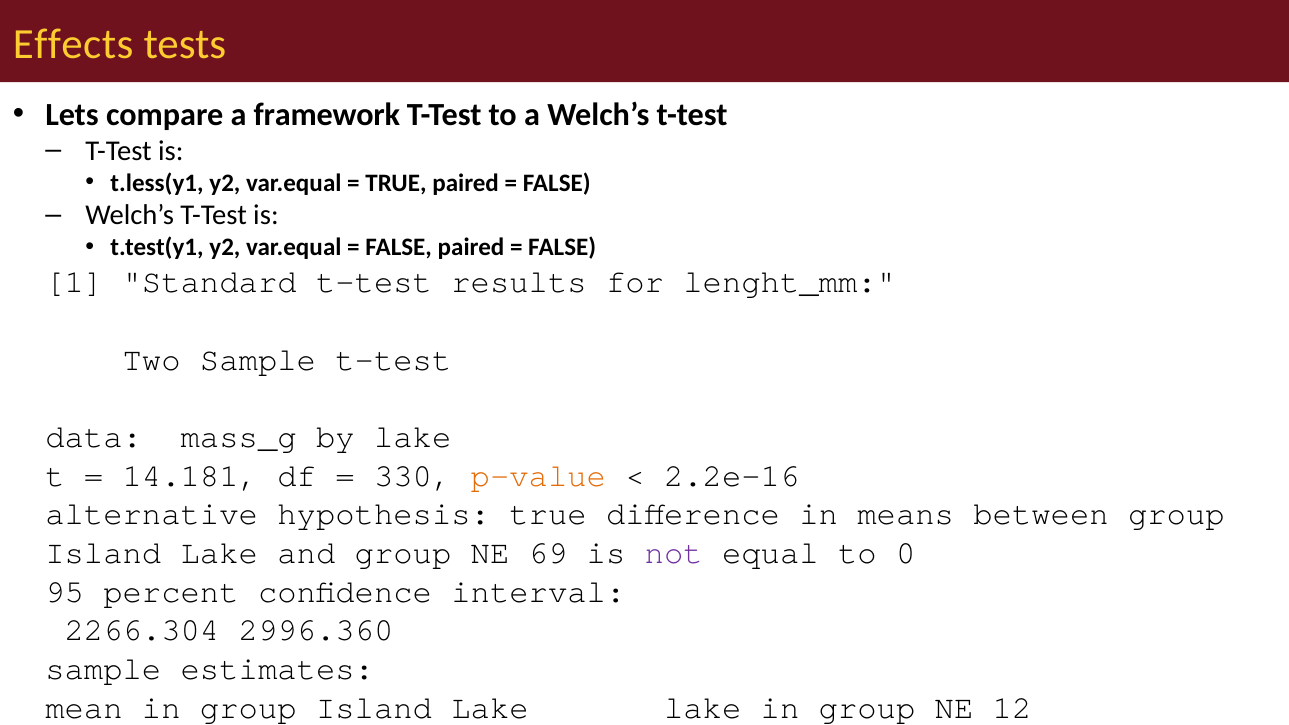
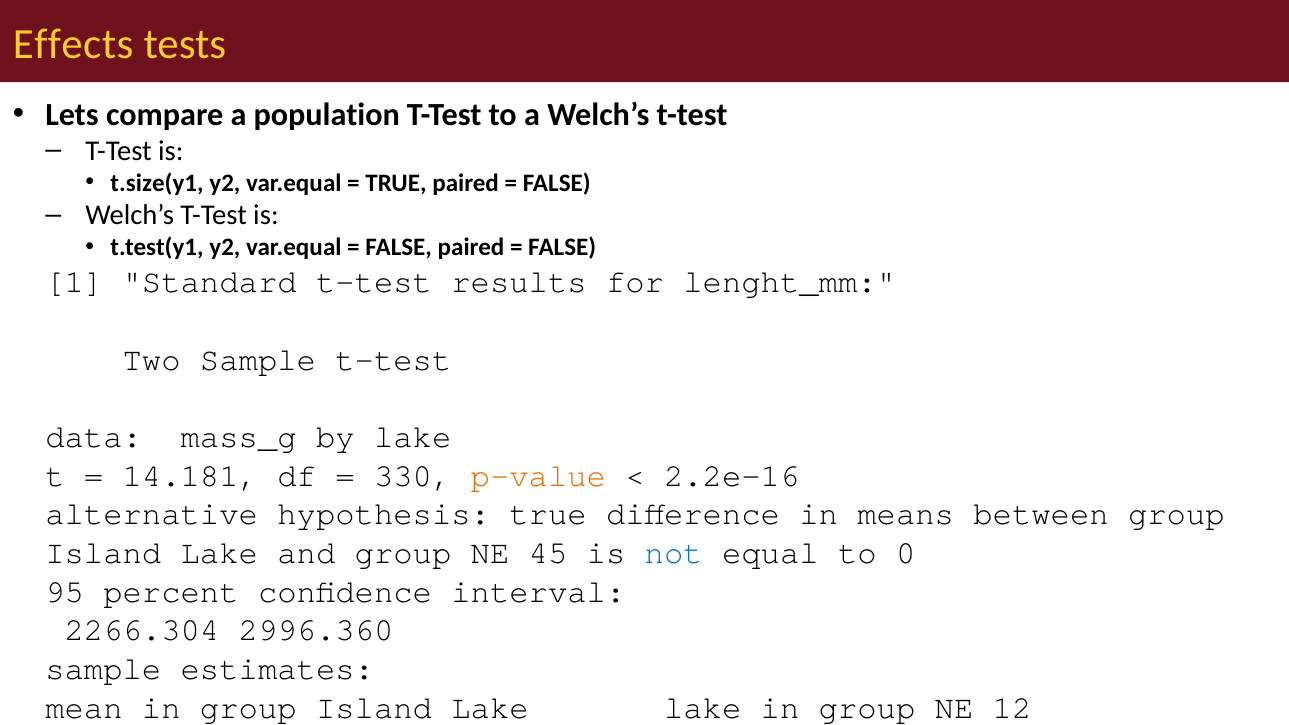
framework: framework -> population
t.less(y1: t.less(y1 -> t.size(y1
69: 69 -> 45
not at (674, 553) colour: purple -> blue
